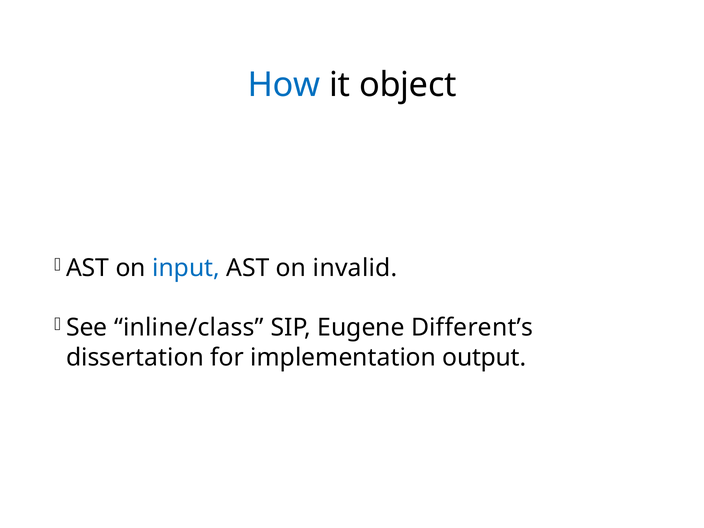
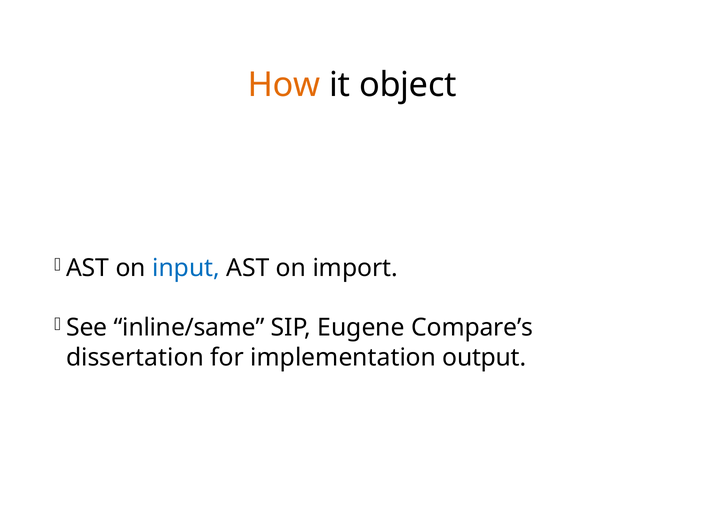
How colour: blue -> orange
invalid: invalid -> import
inline/class: inline/class -> inline/same
Different’s: Different’s -> Compare’s
